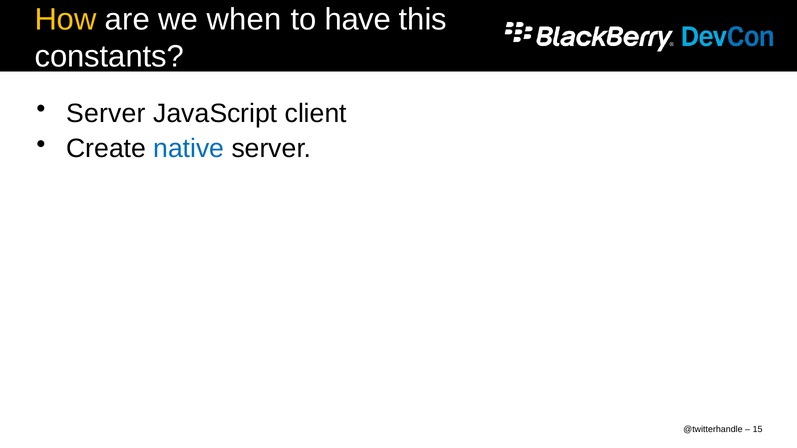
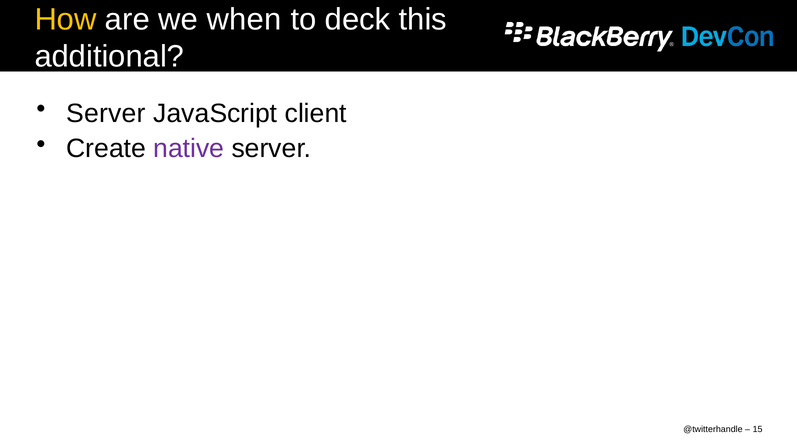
have: have -> deck
constants: constants -> additional
native colour: blue -> purple
